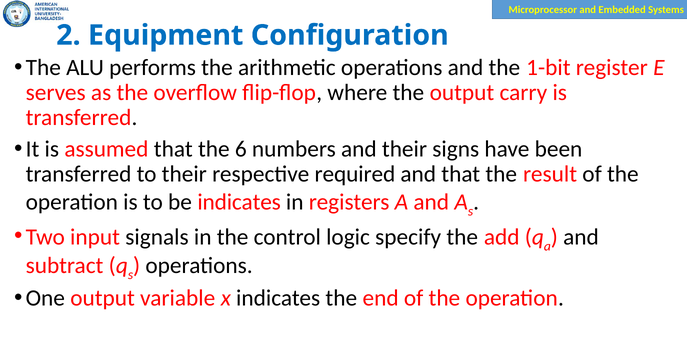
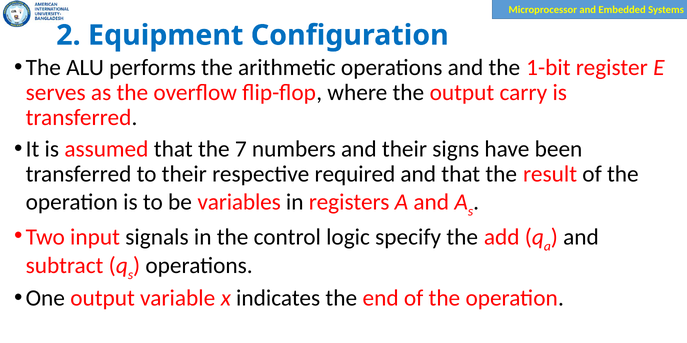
6: 6 -> 7
be indicates: indicates -> variables
